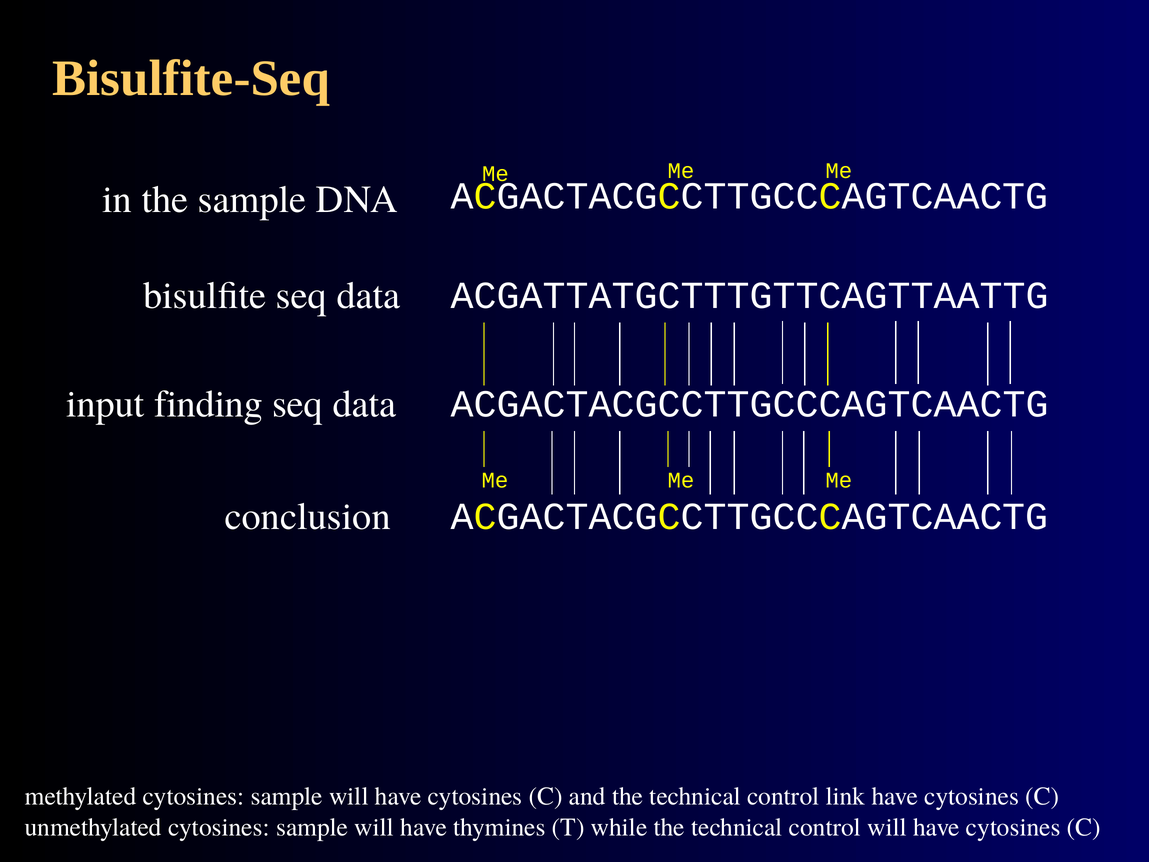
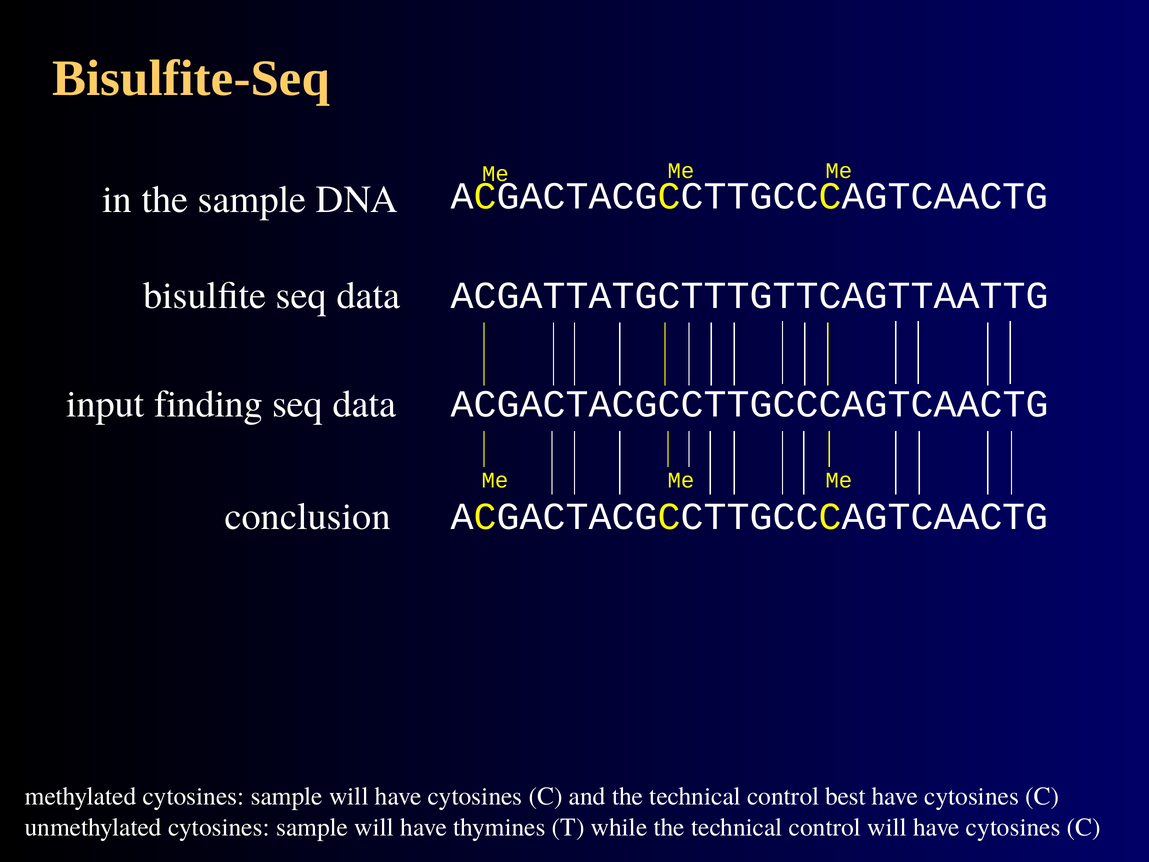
link: link -> best
